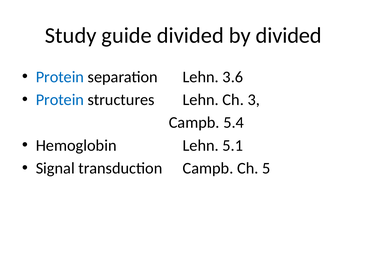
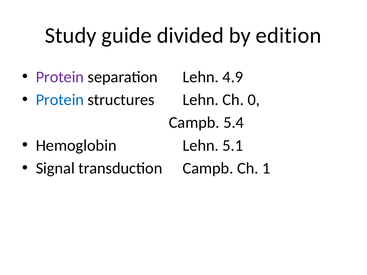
by divided: divided -> edition
Protein at (60, 77) colour: blue -> purple
3.6: 3.6 -> 4.9
3: 3 -> 0
5: 5 -> 1
